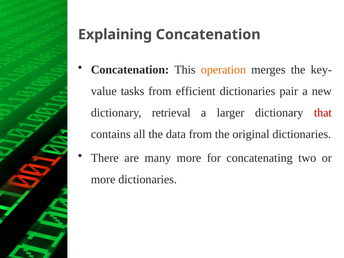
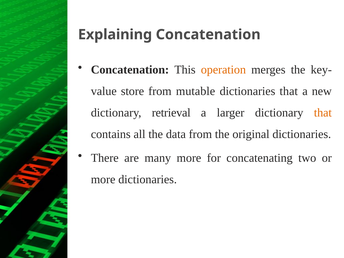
tasks: tasks -> store
efficient: efficient -> mutable
dictionaries pair: pair -> that
that at (323, 113) colour: red -> orange
